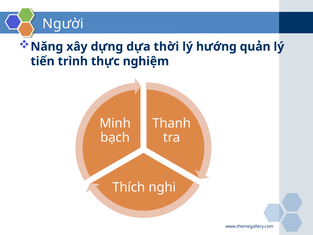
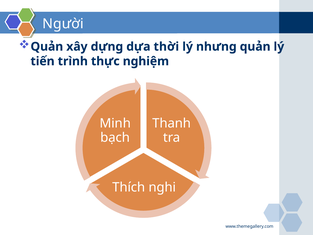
Năng at (47, 47): Năng -> Quản
hướng: hướng -> nhưng
